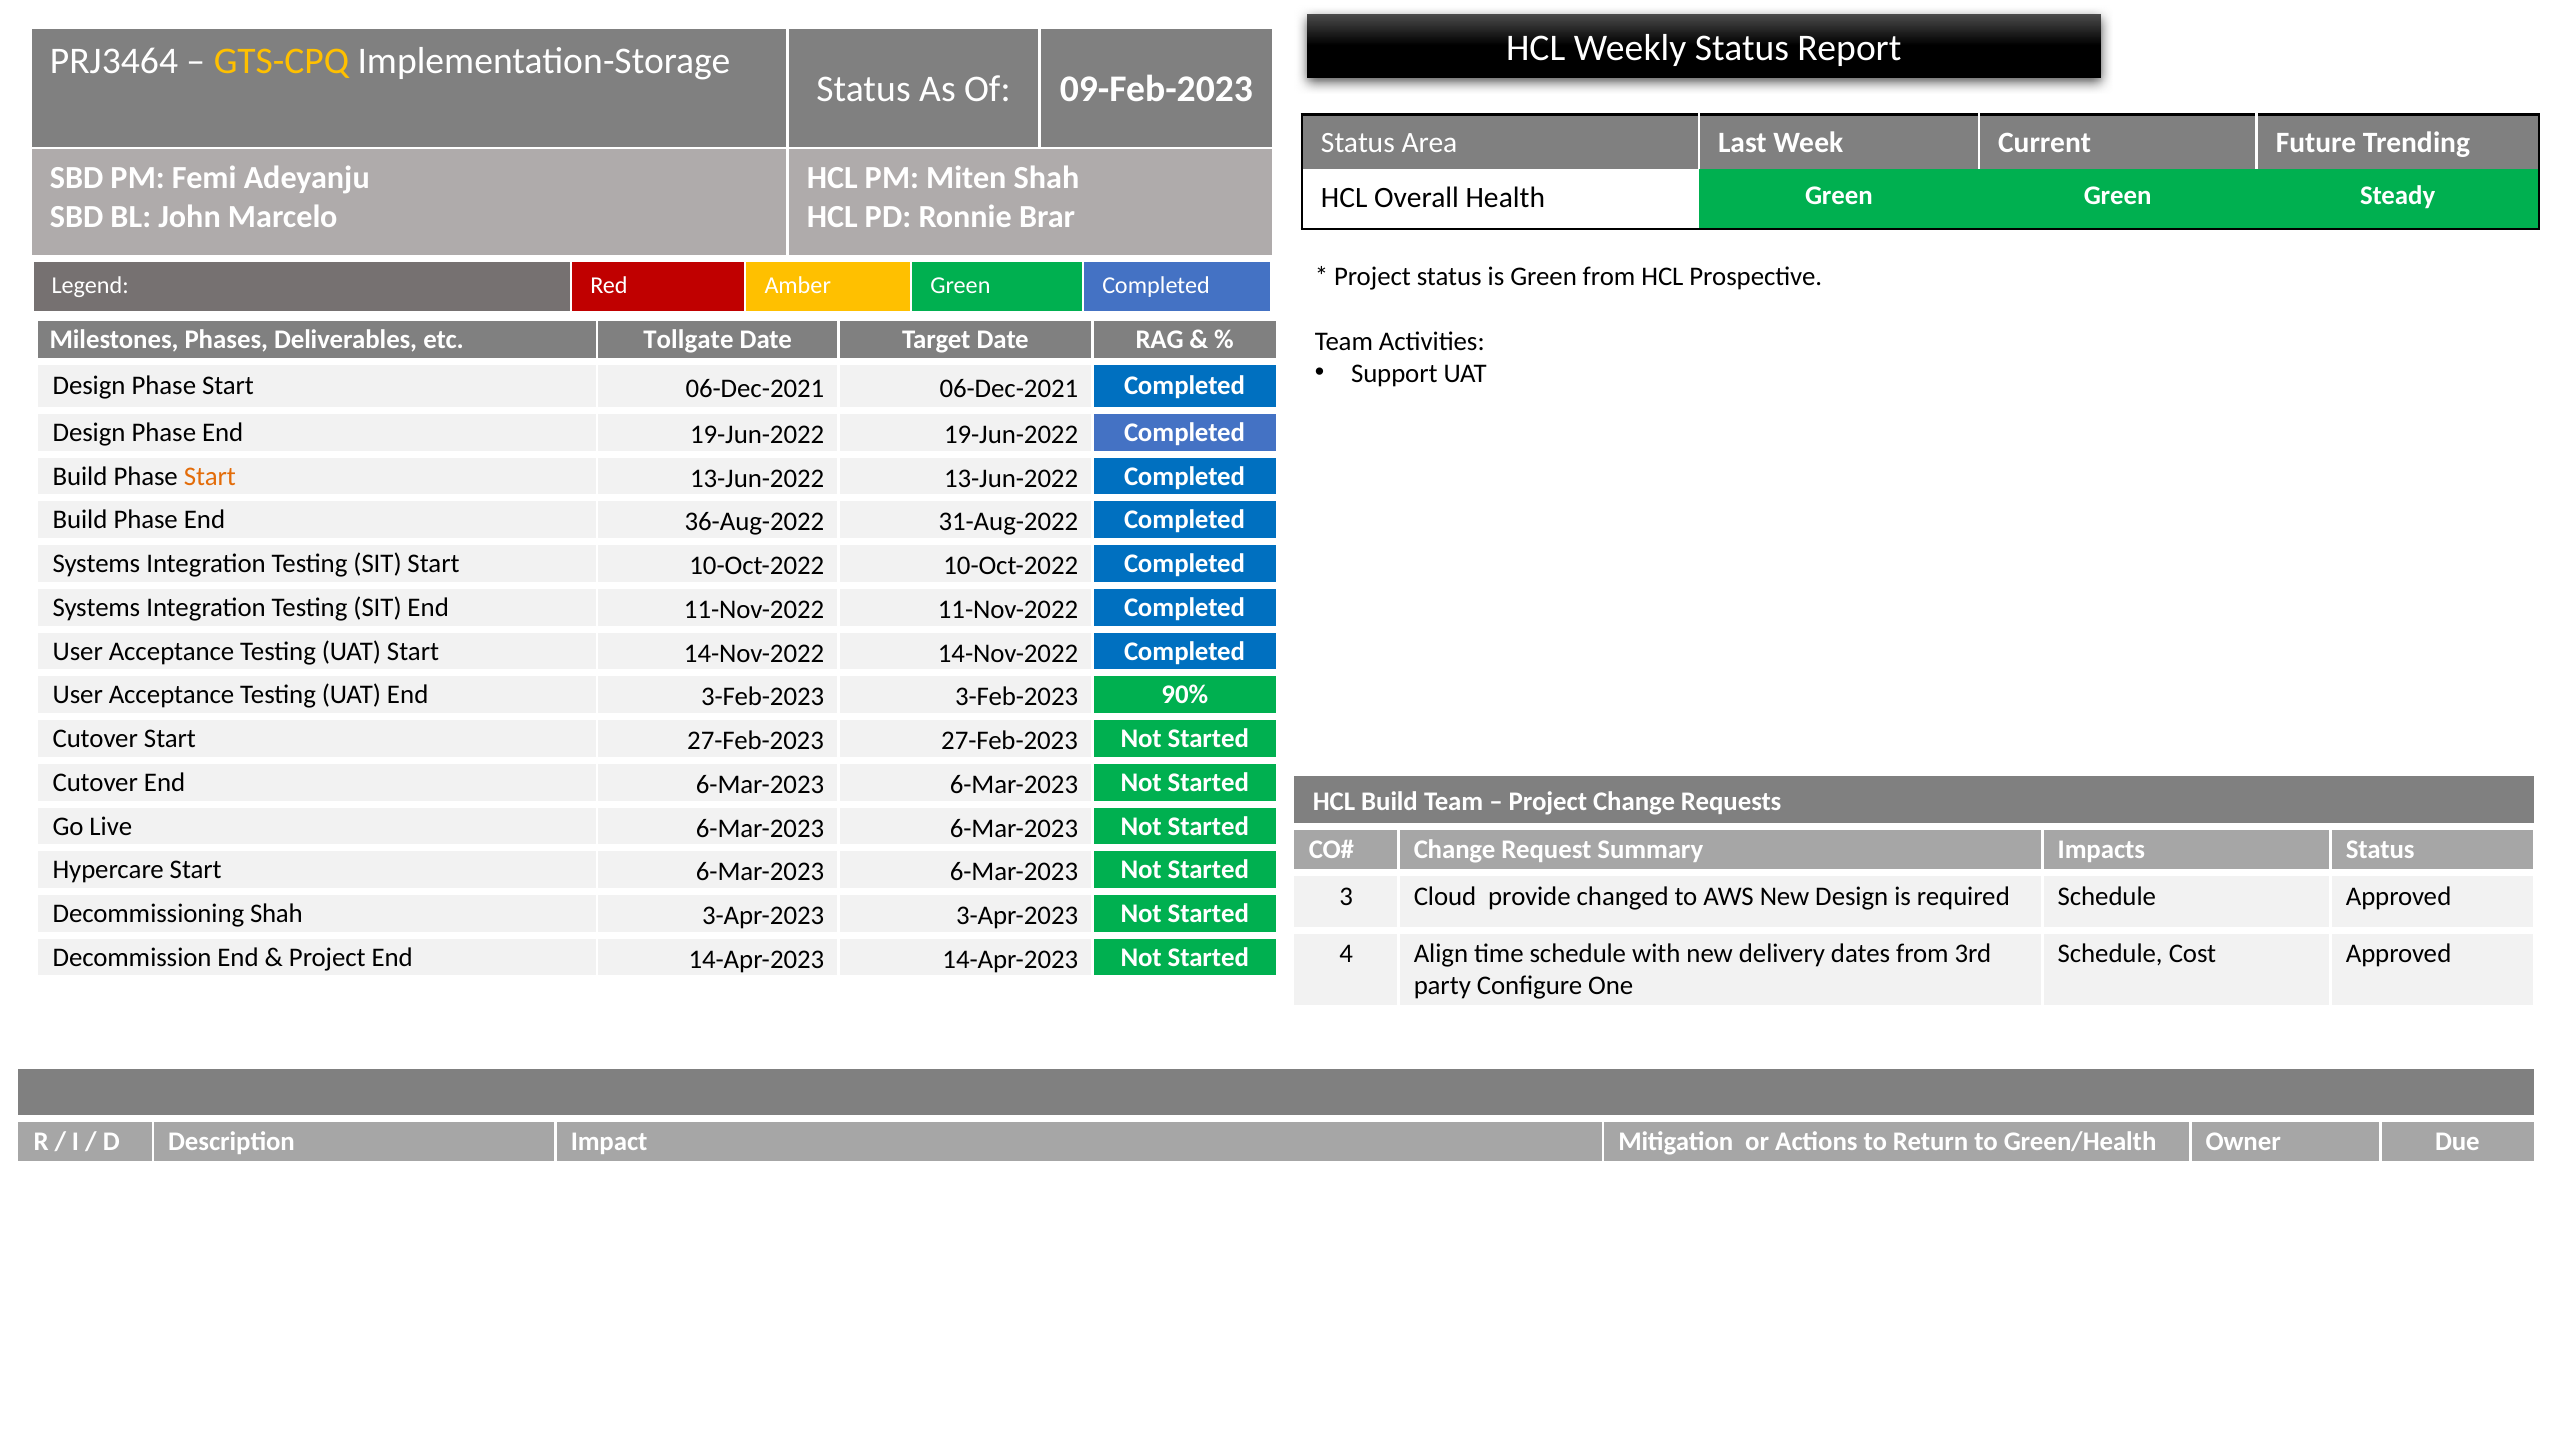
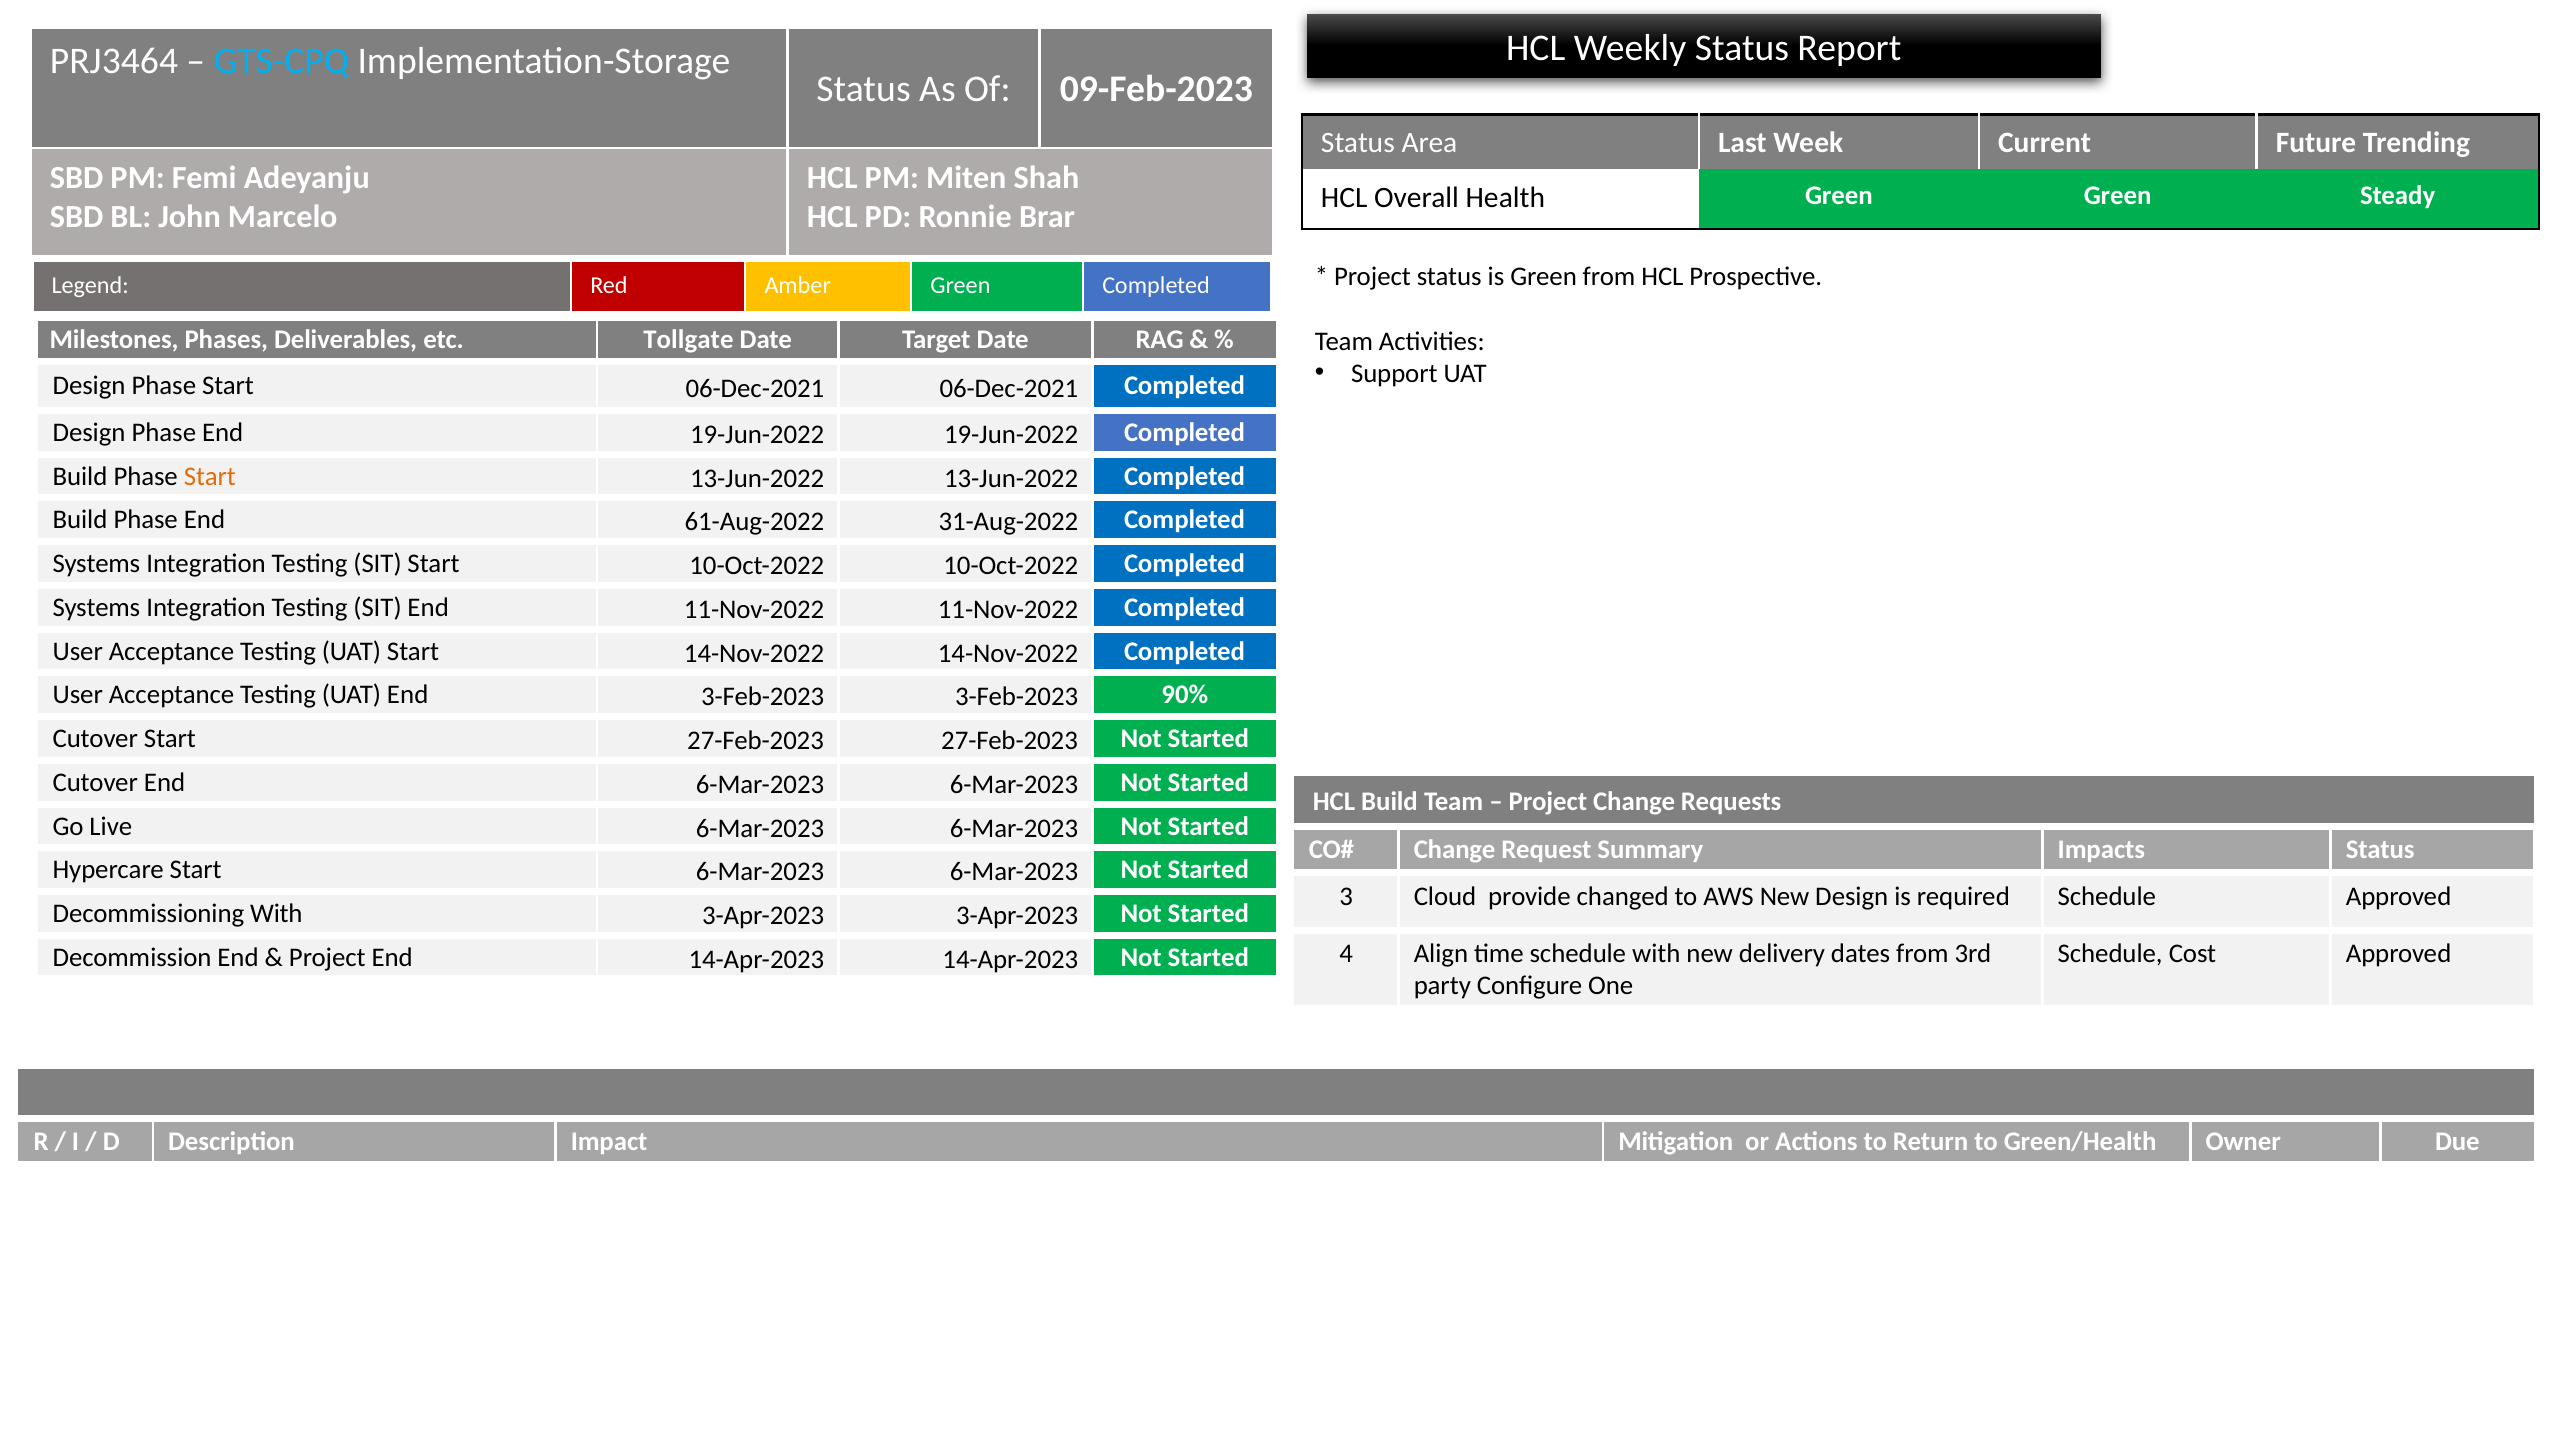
GTS-CPQ colour: yellow -> light blue
36-Aug-2022: 36-Aug-2022 -> 61-Aug-2022
Decommissioning Shah: Shah -> With
